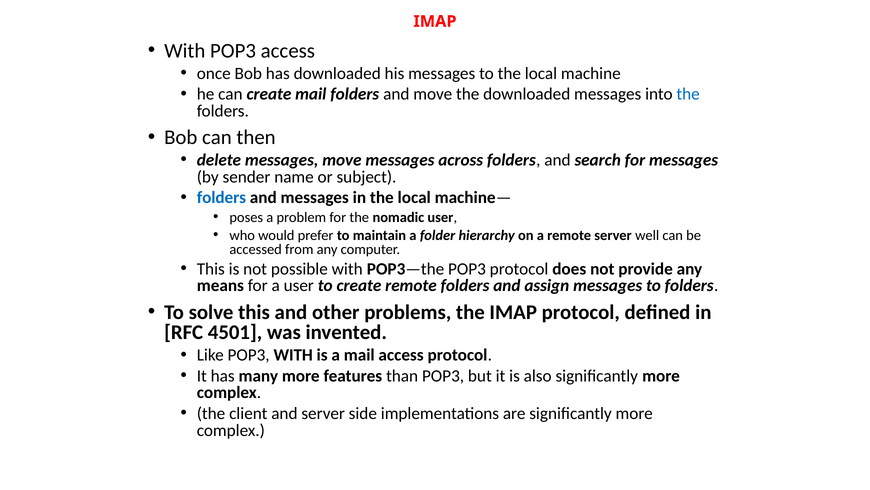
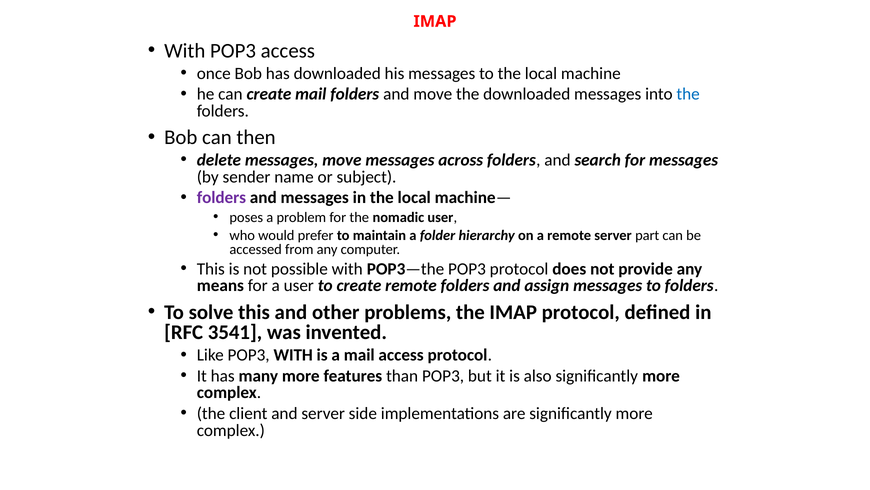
folders at (221, 198) colour: blue -> purple
well: well -> part
4501: 4501 -> 3541
